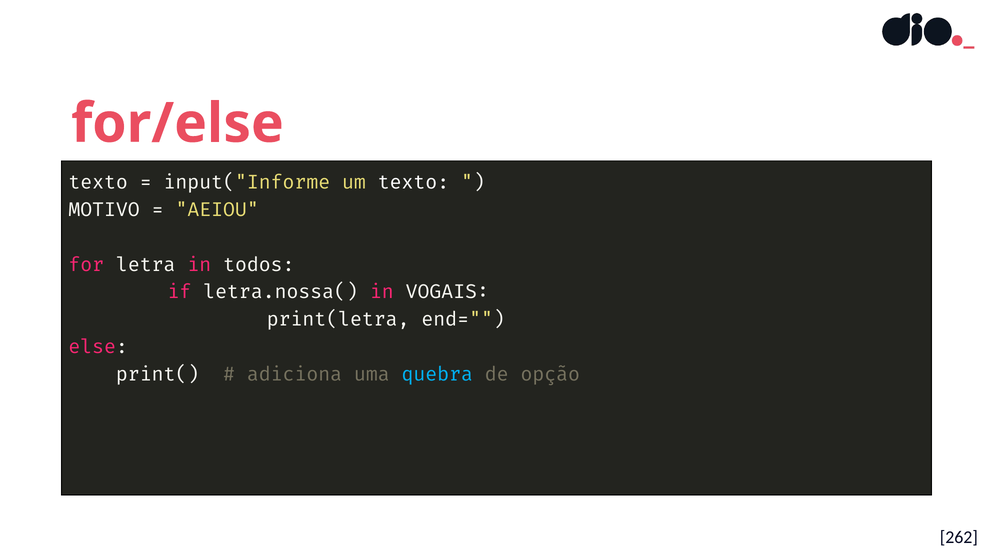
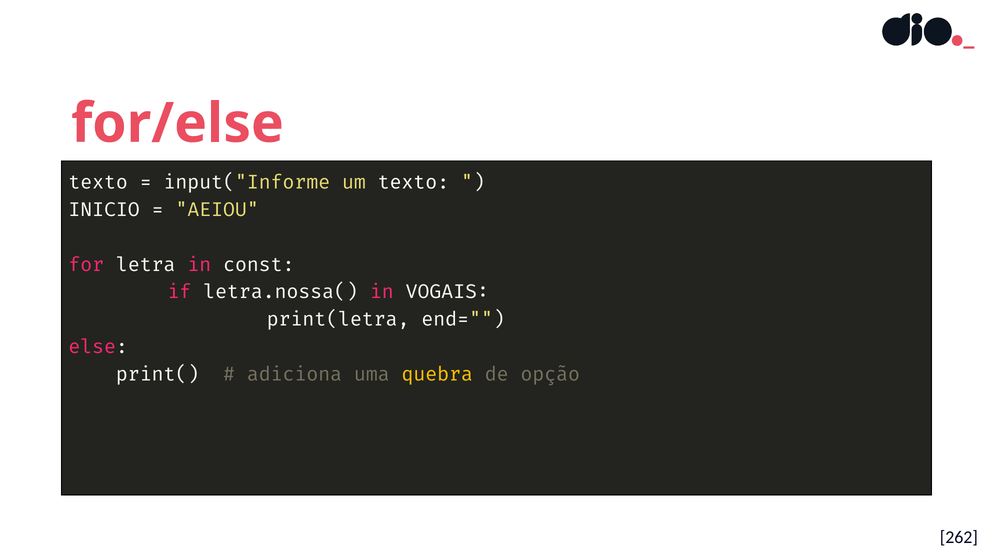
MOTIVO: MOTIVO -> INICIO
todos: todos -> const
quebra colour: light blue -> yellow
